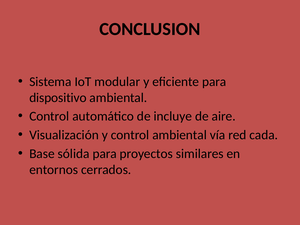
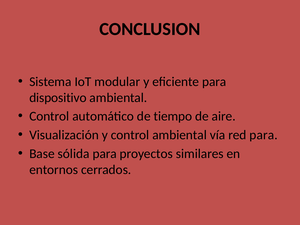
incluye: incluye -> tiempo
red cada: cada -> para
